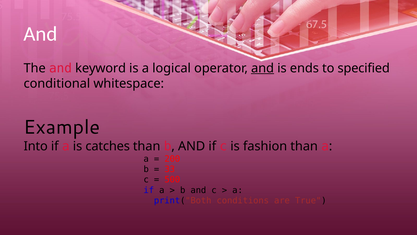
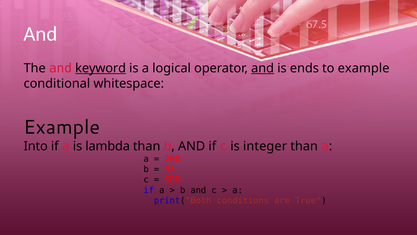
keyword underline: none -> present
to specified: specified -> example
catches: catches -> lambda
fashion: fashion -> integer
